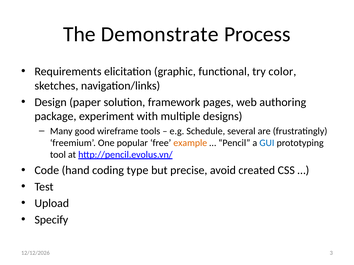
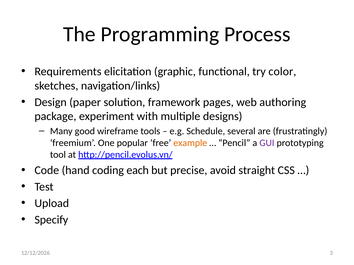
Demonstrate: Demonstrate -> Programming
GUI colour: blue -> purple
type: type -> each
created: created -> straight
